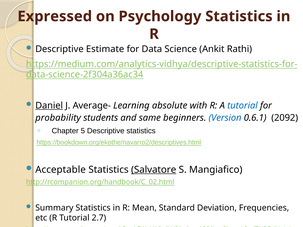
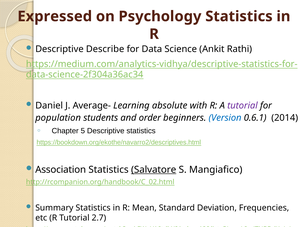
Estimate: Estimate -> Describe
Daniel underline: present -> none
tutorial at (242, 106) colour: blue -> purple
probability: probability -> population
same: same -> order
2092: 2092 -> 2014
Acceptable: Acceptable -> Association
